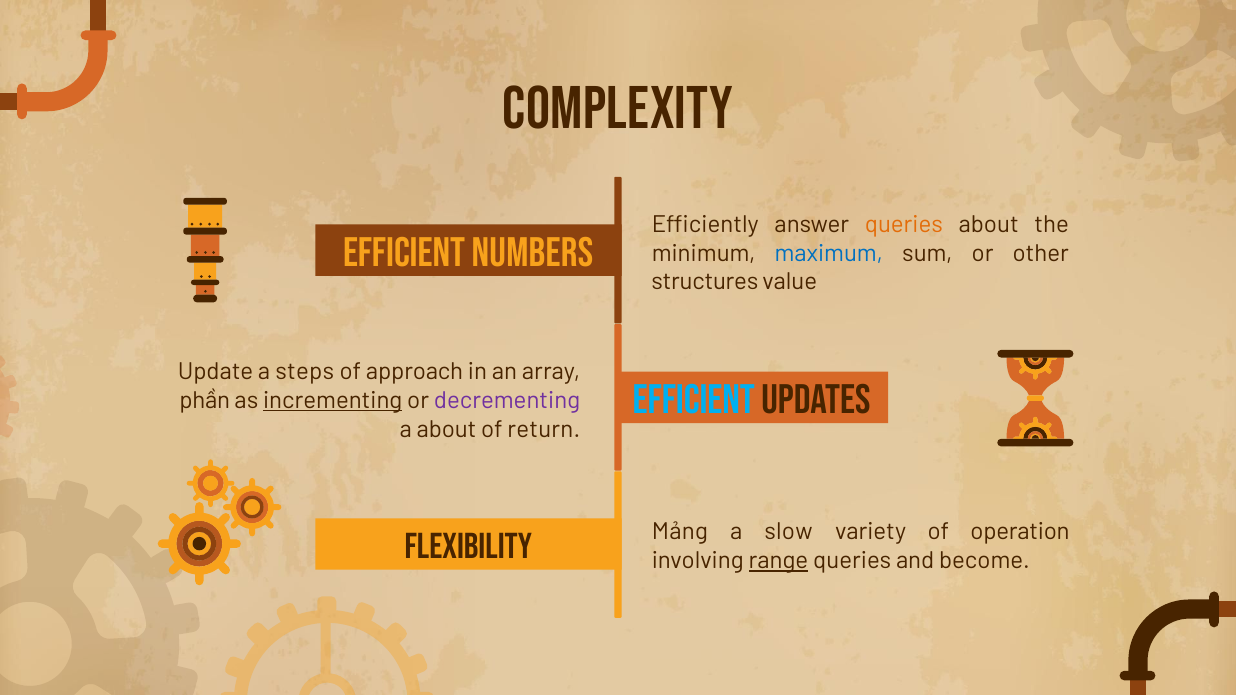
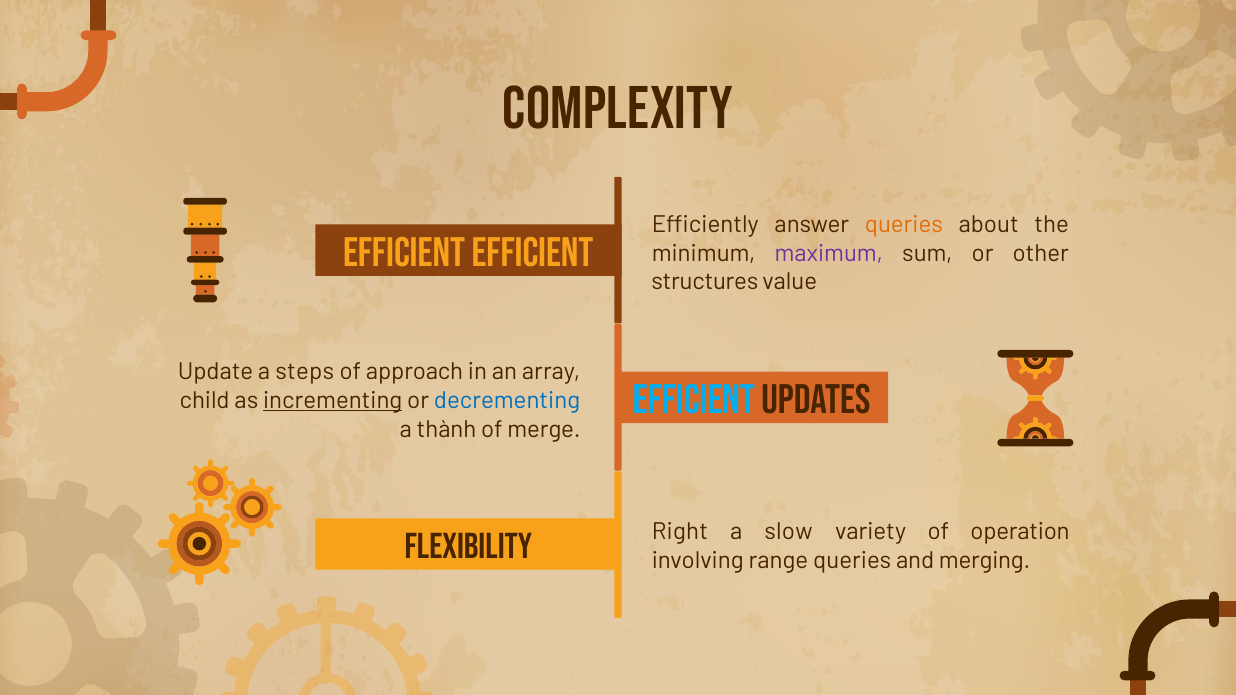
Efficient numbers: numbers -> efficient
maximum colour: blue -> purple
phần: phần -> child
decrementing colour: purple -> blue
a about: about -> thành
return: return -> merge
Mảng: Mảng -> Right
range underline: present -> none
become: become -> merging
